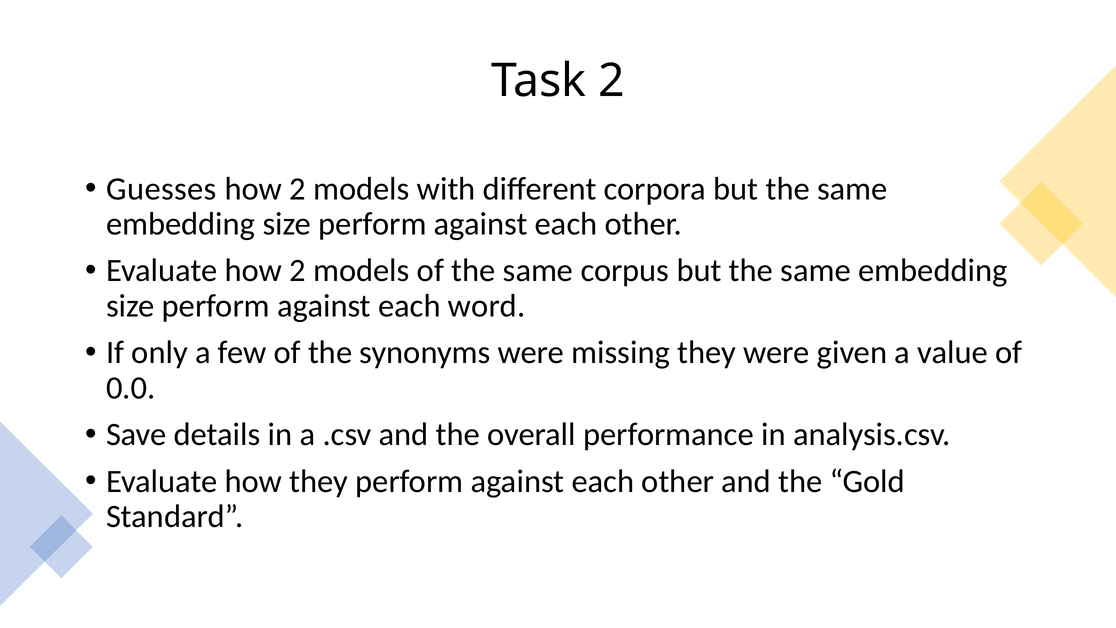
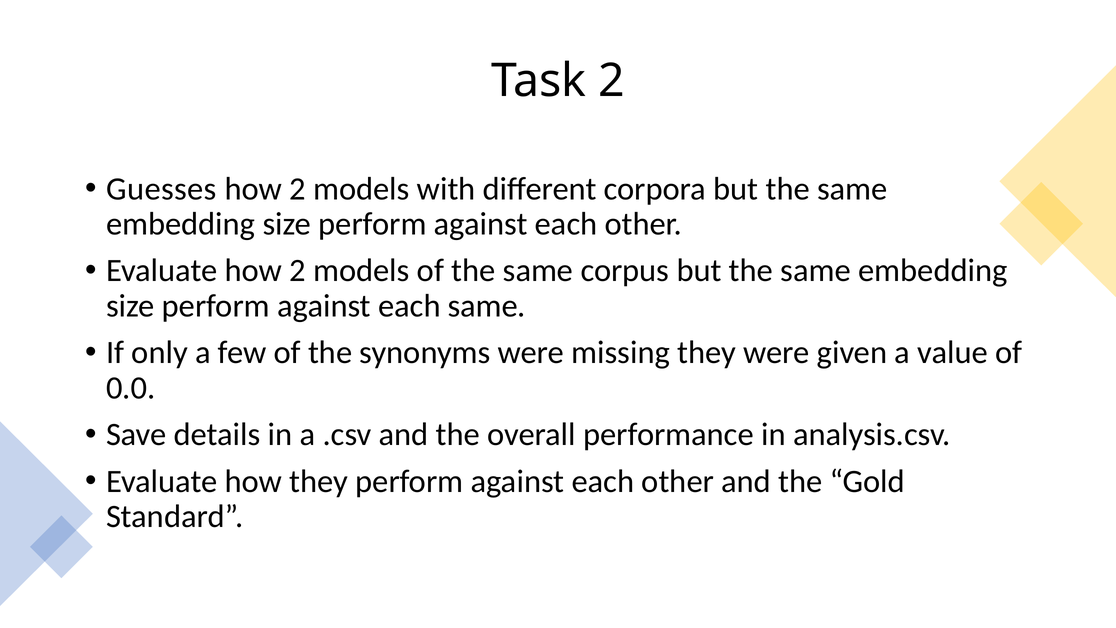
each word: word -> same
